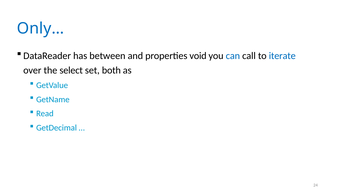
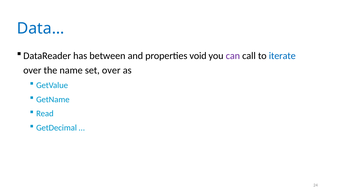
Only…: Only… -> Data…
can colour: blue -> purple
select: select -> name
set both: both -> over
